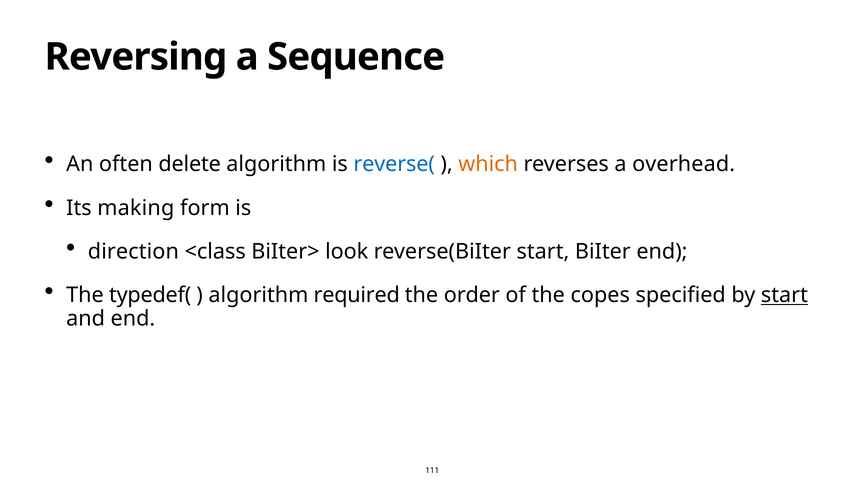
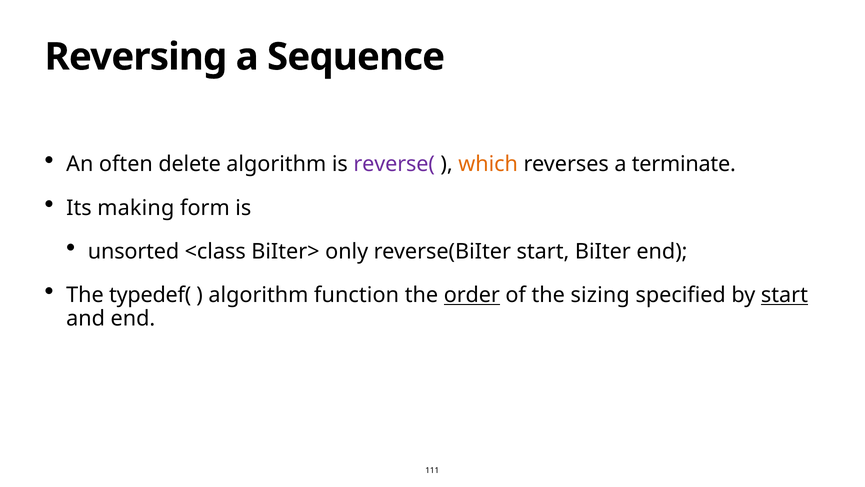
reverse( colour: blue -> purple
overhead: overhead -> terminate
direction: direction -> unsorted
look: look -> only
required: required -> function
order underline: none -> present
copes: copes -> sizing
